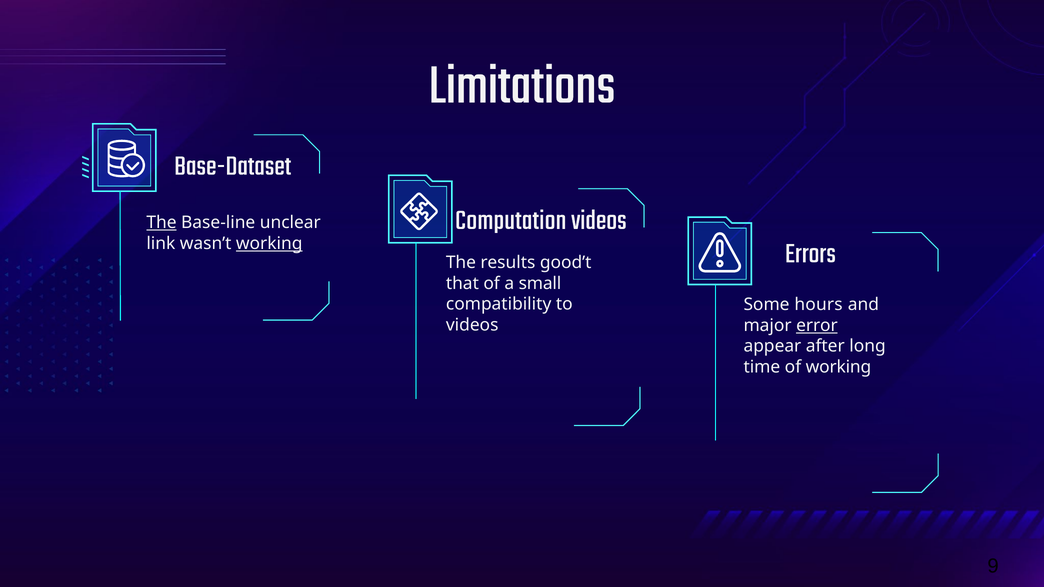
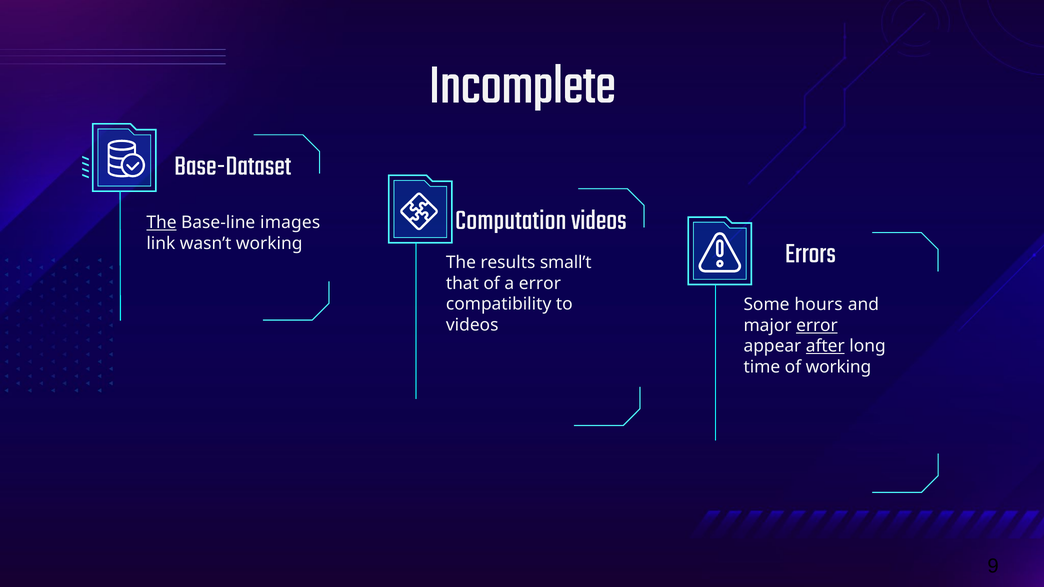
Limitations: Limitations -> Incomplete
unclear: unclear -> images
working at (269, 243) underline: present -> none
good’t: good’t -> small’t
a small: small -> error
after underline: none -> present
